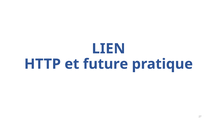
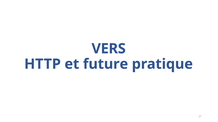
LIEN: LIEN -> VERS
